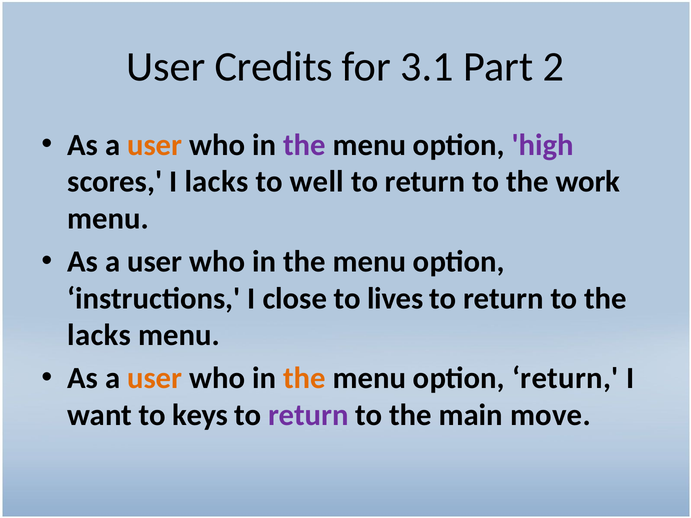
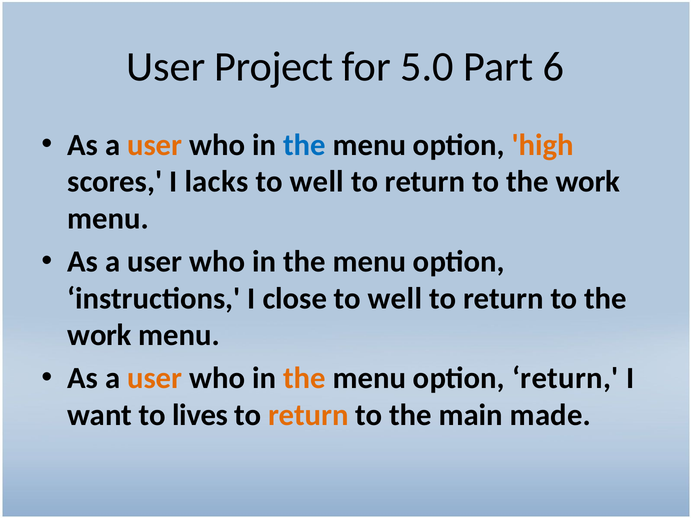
Credits: Credits -> Project
3.1: 3.1 -> 5.0
2: 2 -> 6
the at (304, 145) colour: purple -> blue
high colour: purple -> orange
lives at (395, 299): lives -> well
lacks at (99, 335): lacks -> work
keys: keys -> lives
return at (308, 415) colour: purple -> orange
move: move -> made
